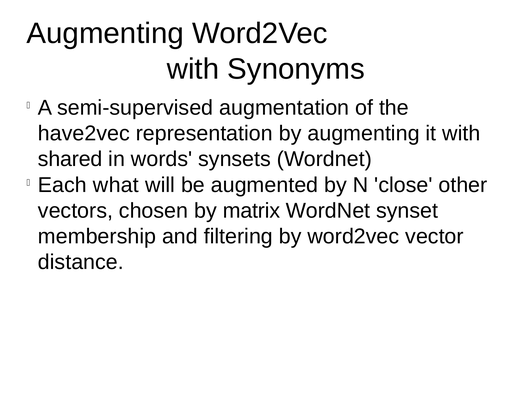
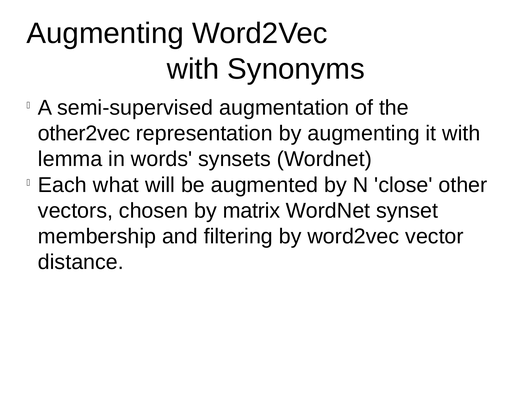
have2vec: have2vec -> other2vec
shared: shared -> lemma
